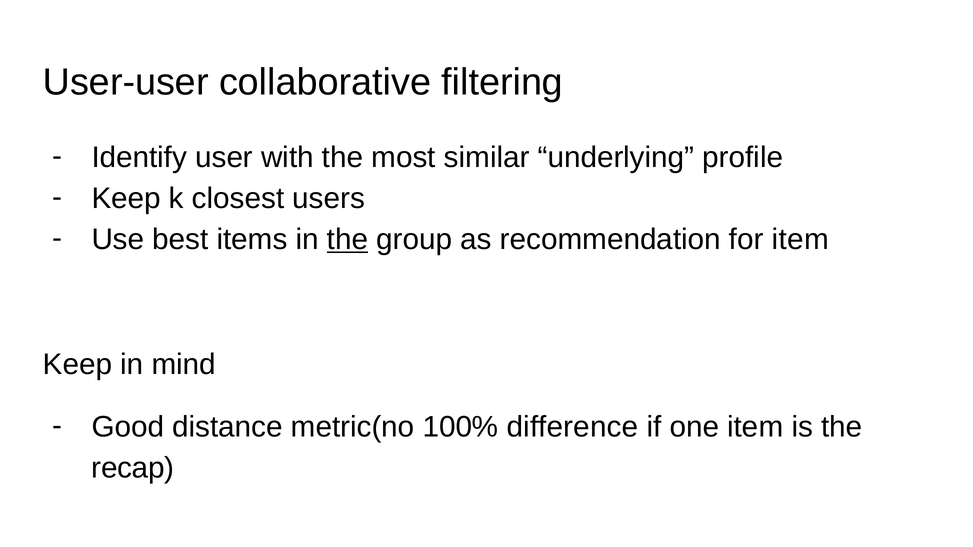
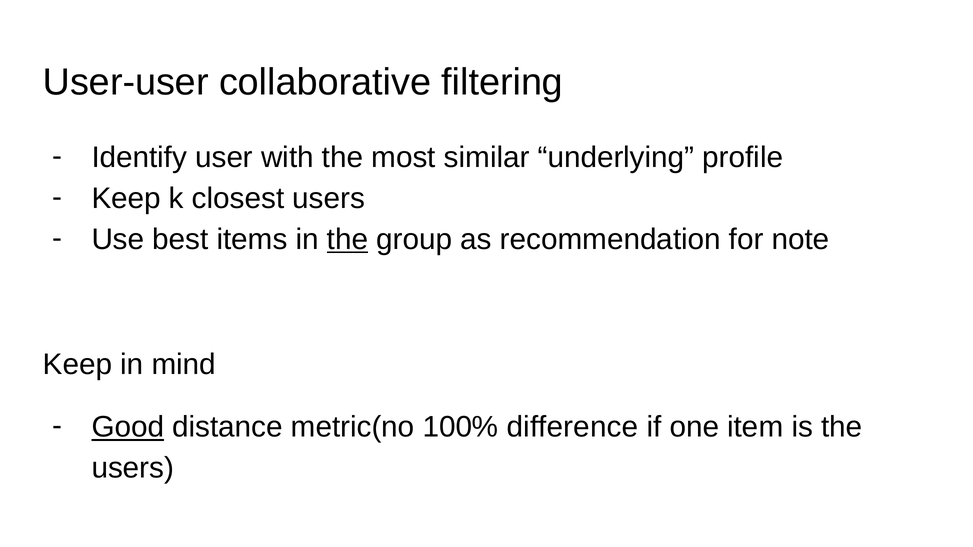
for item: item -> note
Good underline: none -> present
recap at (133, 468): recap -> users
